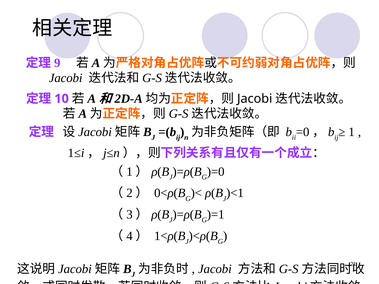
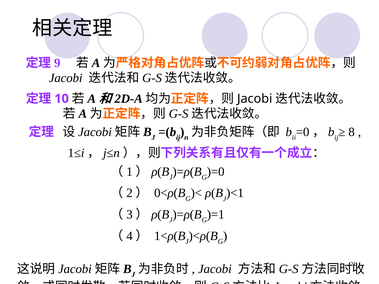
1: 1 -> 8
